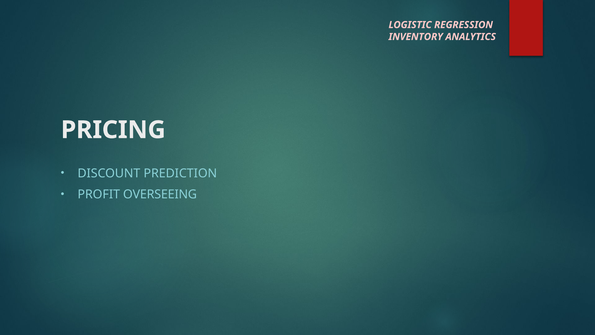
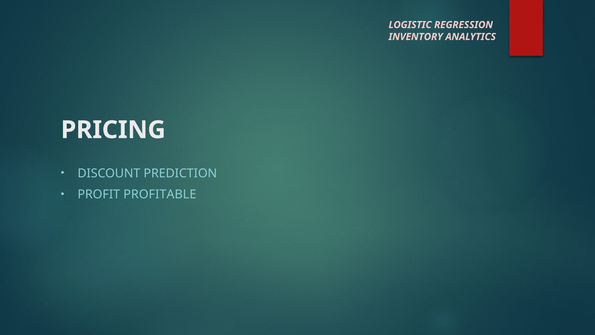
OVERSEEING: OVERSEEING -> PROFITABLE
